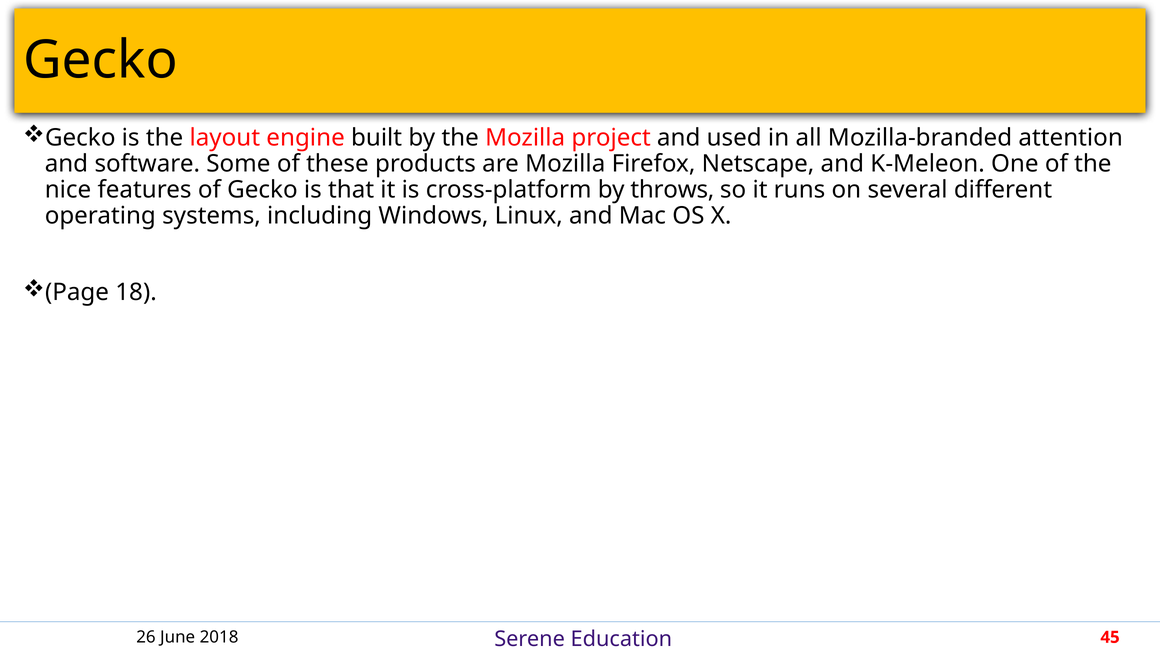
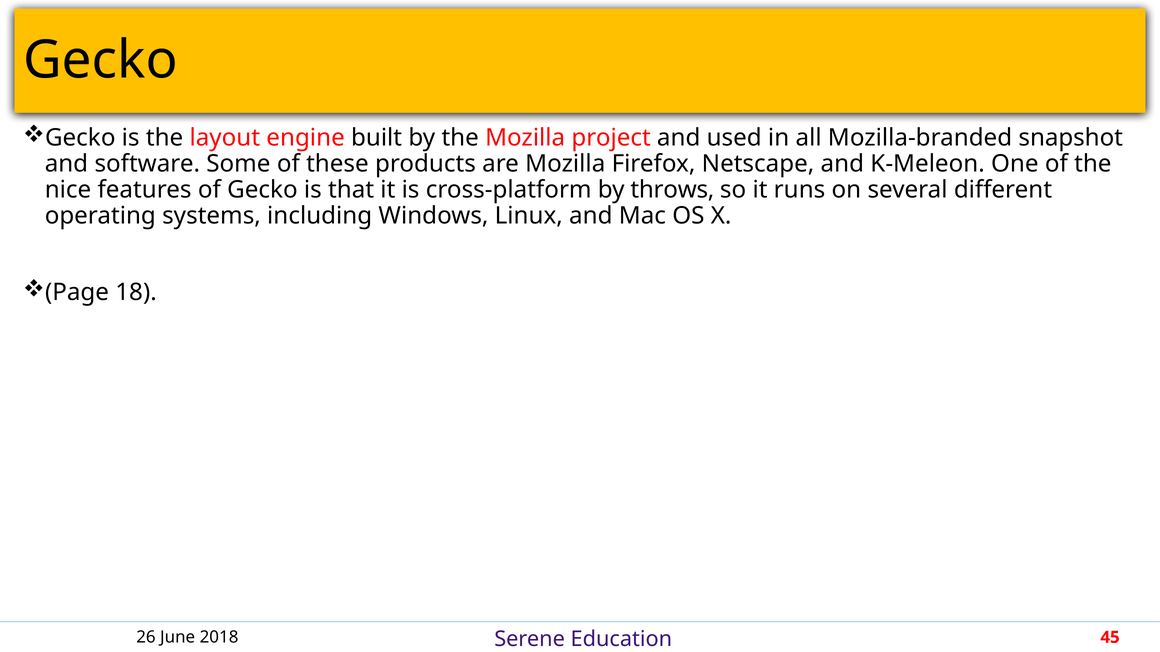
attention: attention -> snapshot
